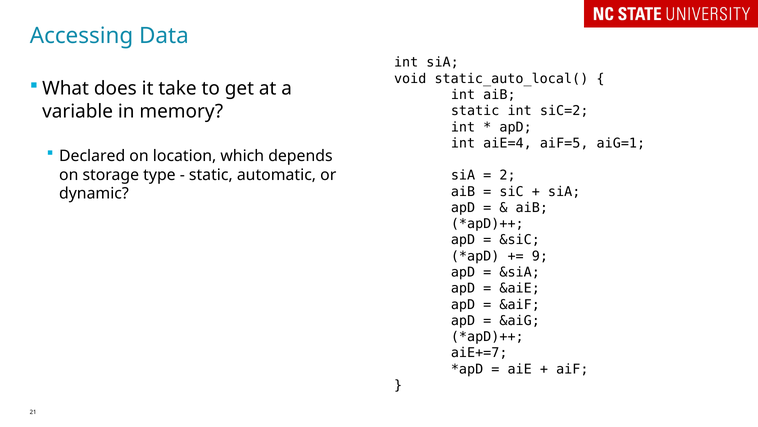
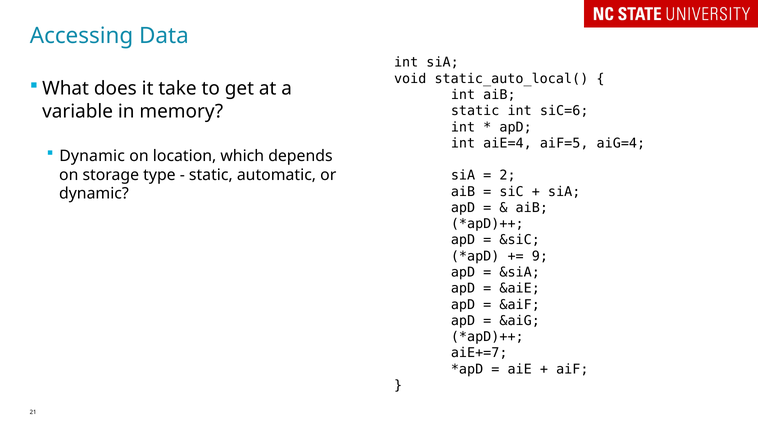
siC=2: siC=2 -> siC=6
aiG=1: aiG=1 -> aiG=4
Declared at (92, 156): Declared -> Dynamic
